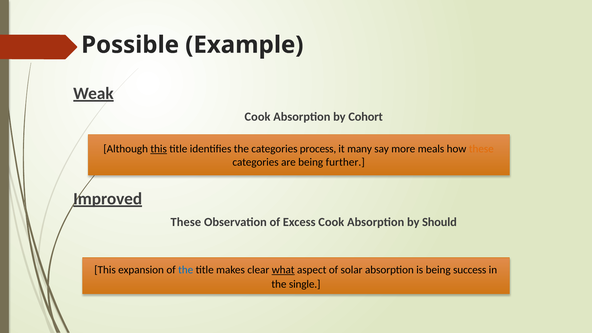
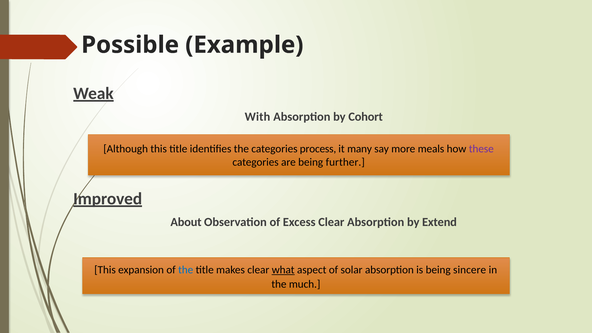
Cook at (257, 117): Cook -> With
this at (159, 149) underline: present -> none
these at (481, 149) colour: orange -> purple
These at (186, 222): These -> About
Excess Cook: Cook -> Clear
Should: Should -> Extend
success: success -> sincere
single: single -> much
